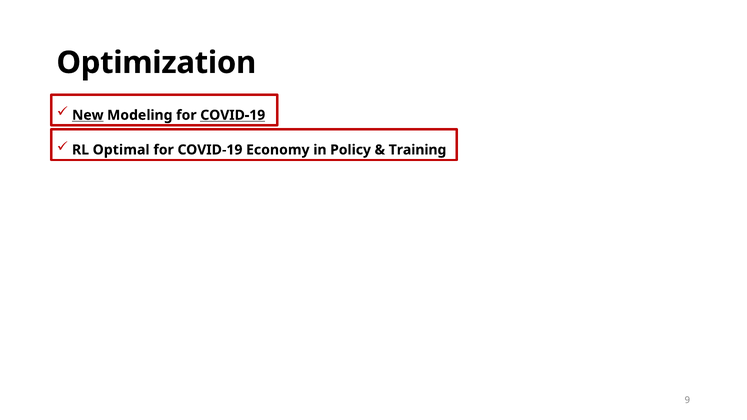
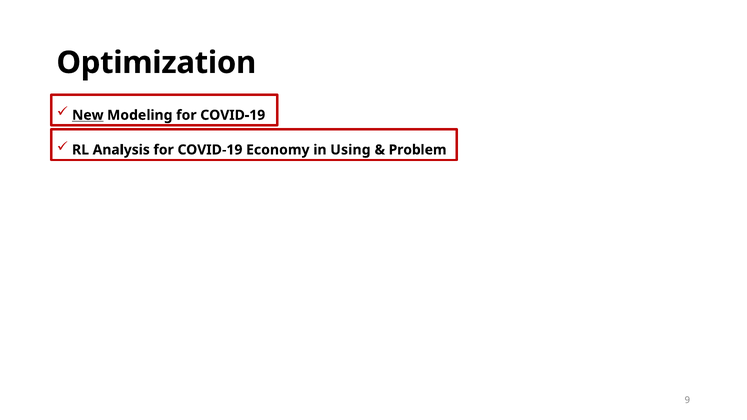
COVID-19 at (233, 115) underline: present -> none
Optimal: Optimal -> Analysis
Policy: Policy -> Using
Training: Training -> Problem
